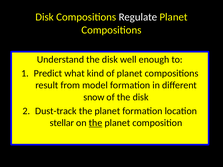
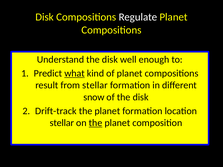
what underline: none -> present
from model: model -> stellar
Dust-track: Dust-track -> Drift-track
